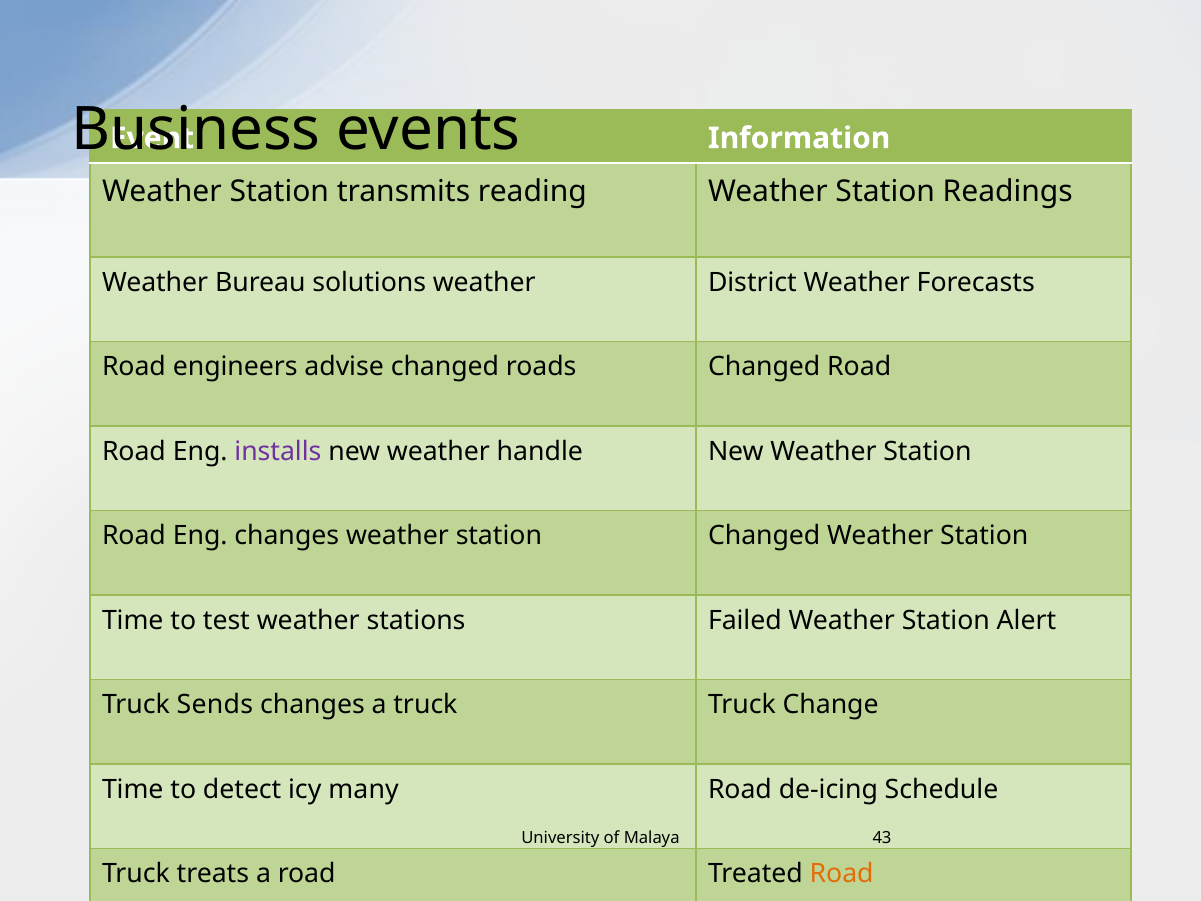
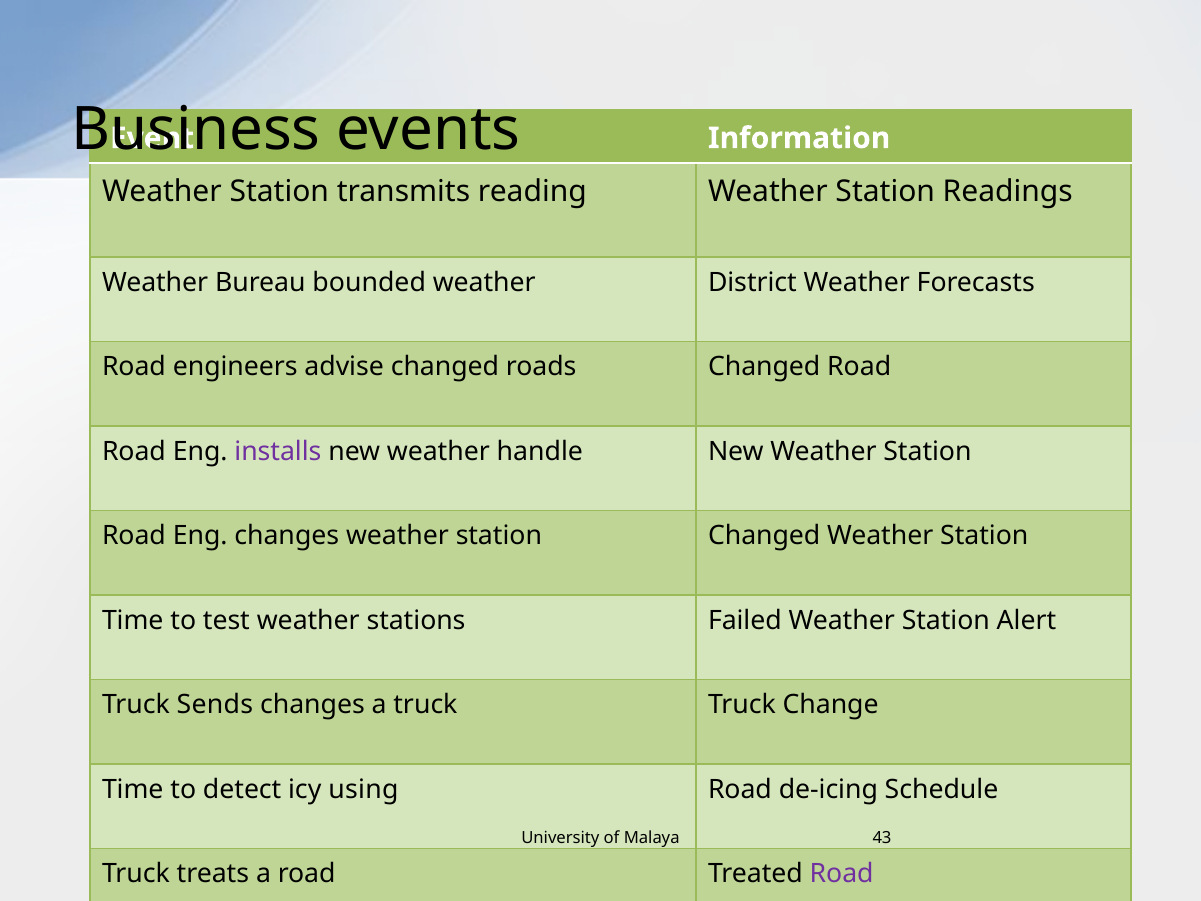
solutions: solutions -> bounded
many: many -> using
Road at (842, 874) colour: orange -> purple
